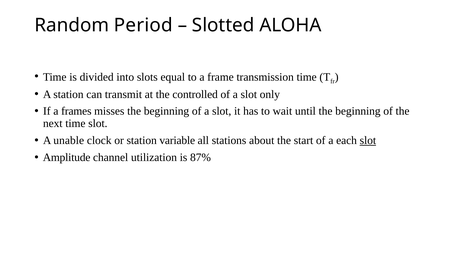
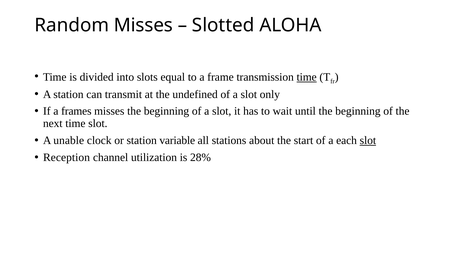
Random Period: Period -> Misses
time at (307, 77) underline: none -> present
controlled: controlled -> undefined
Amplitude: Amplitude -> Reception
87%: 87% -> 28%
